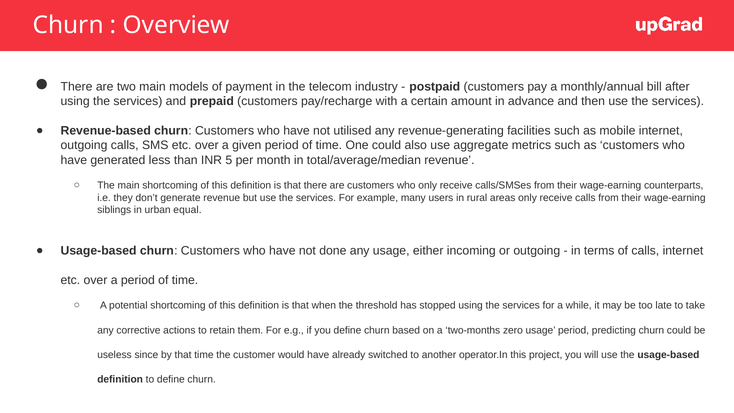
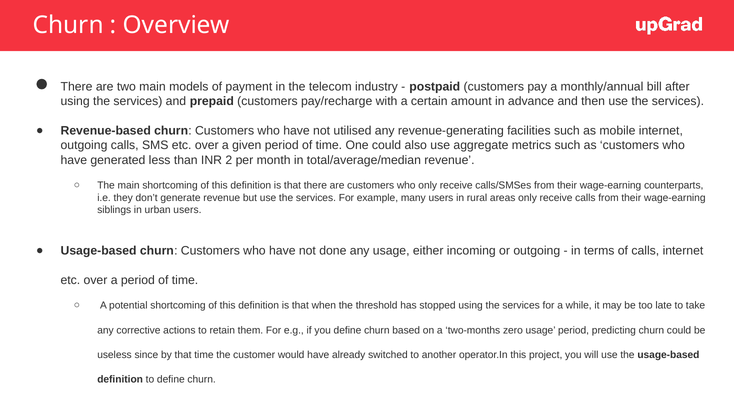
5: 5 -> 2
urban equal: equal -> users
